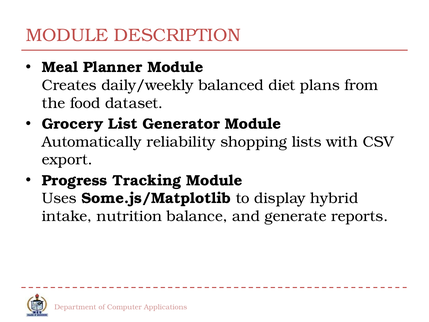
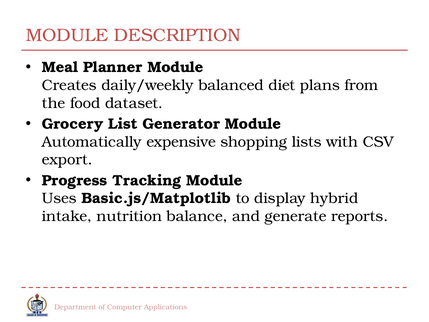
reliability: reliability -> expensive
Some.js/Matplotlib: Some.js/Matplotlib -> Basic.js/Matplotlib
